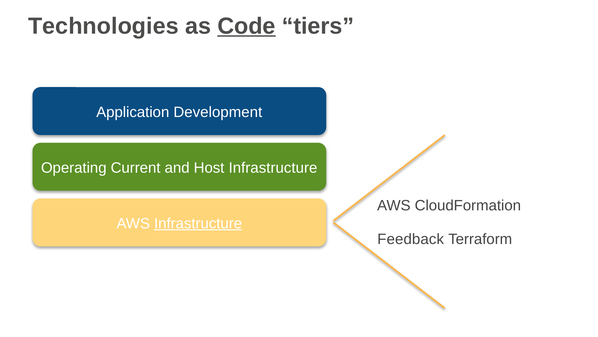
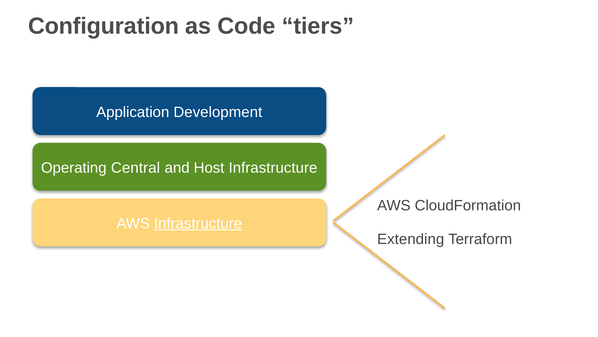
Technologies: Technologies -> Configuration
Code underline: present -> none
Current: Current -> Central
Feedback: Feedback -> Extending
